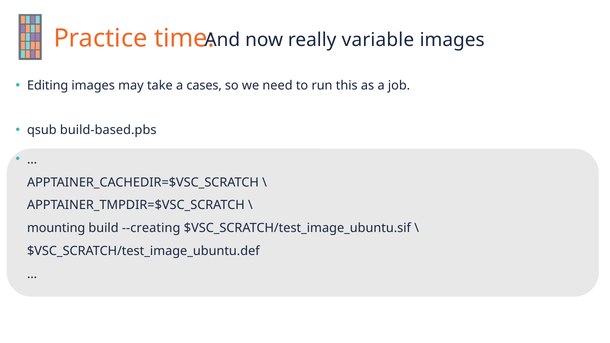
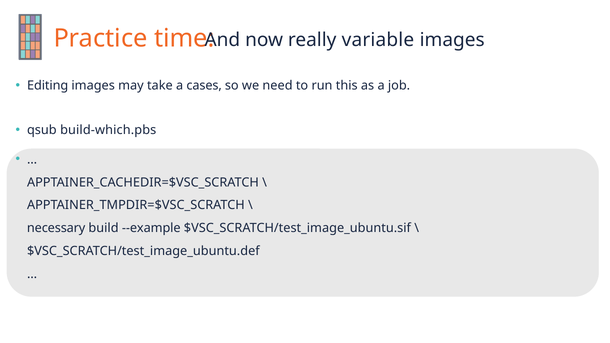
build-based.pbs: build-based.pbs -> build-which.pbs
mounting: mounting -> necessary
--creating: --creating -> --example
